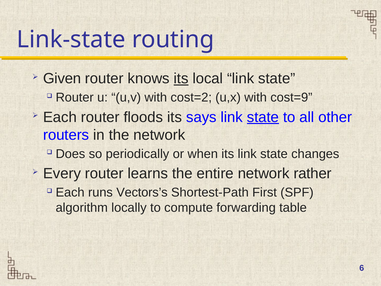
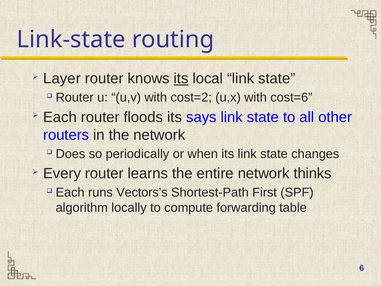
Given: Given -> Layer
cost=9: cost=9 -> cost=6
state at (263, 117) underline: present -> none
rather: rather -> thinks
